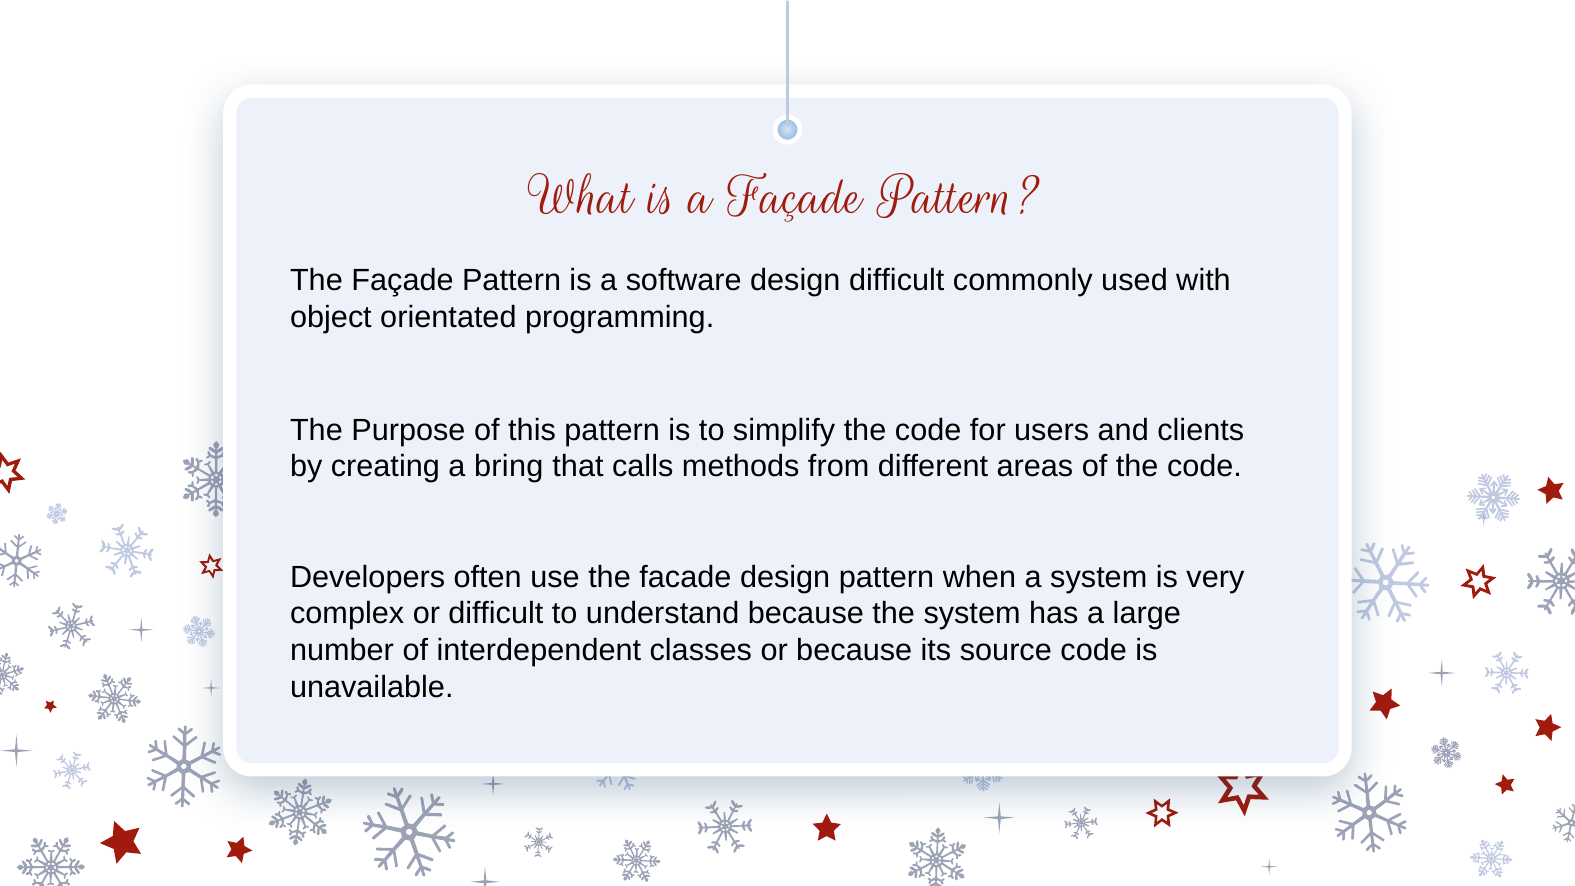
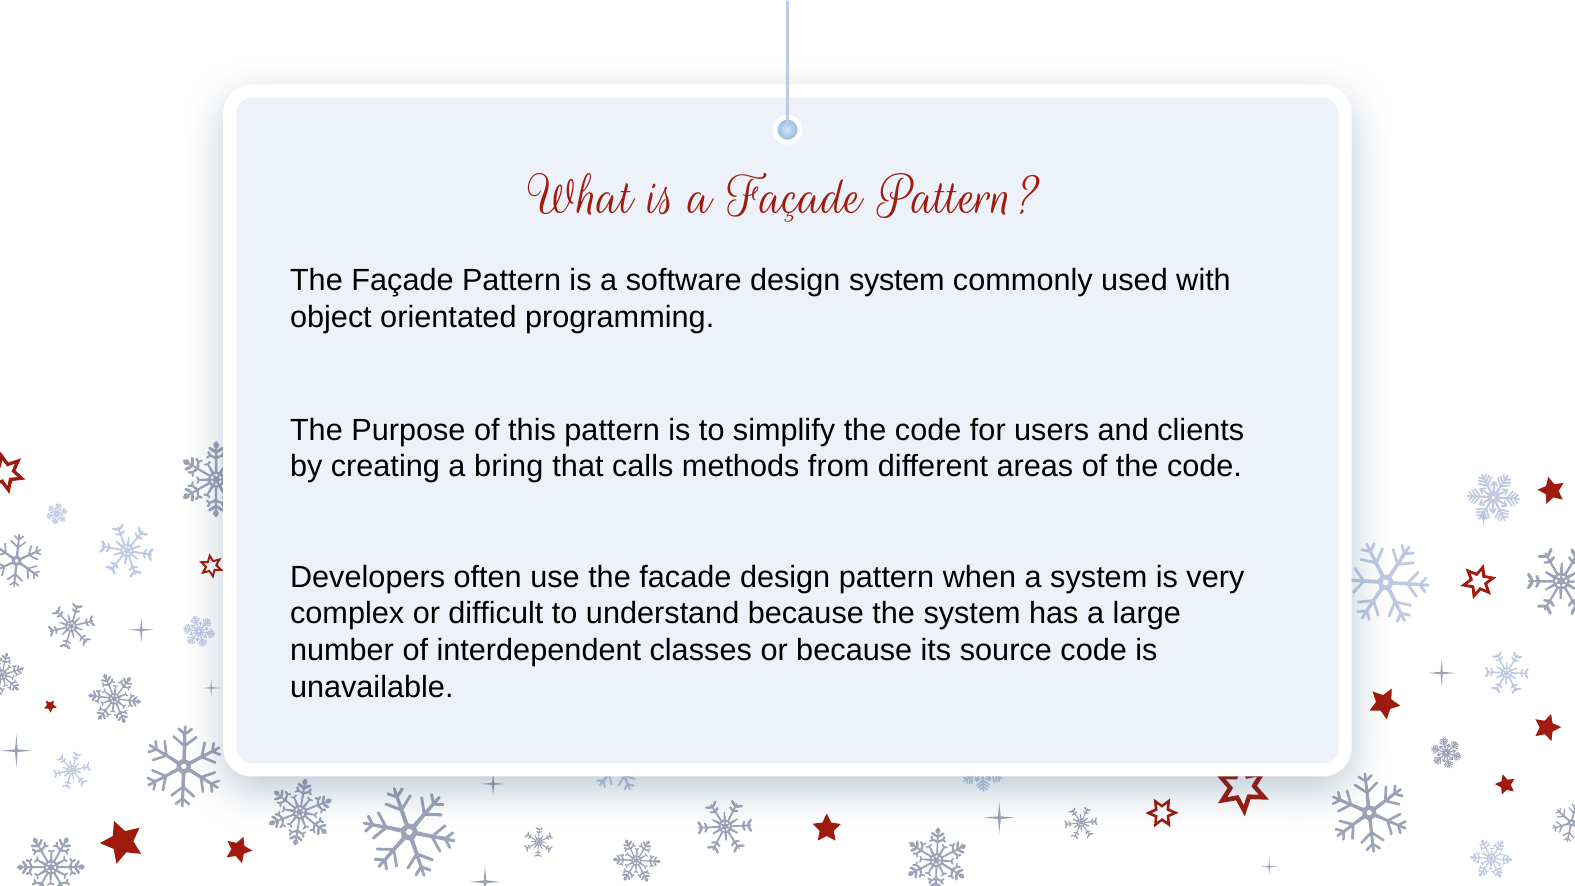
design difficult: difficult -> system
